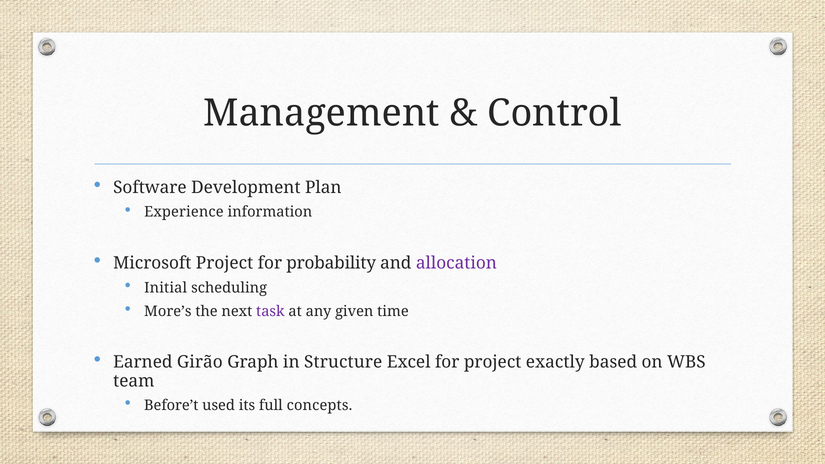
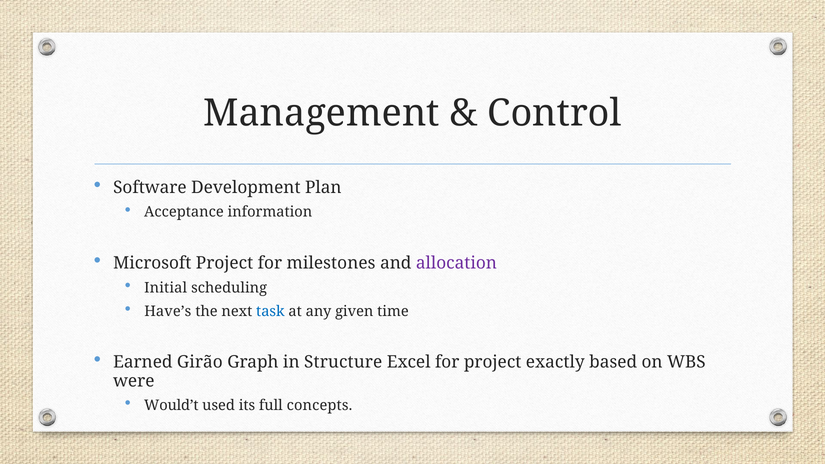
Experience: Experience -> Acceptance
probability: probability -> milestones
More’s: More’s -> Have’s
task colour: purple -> blue
team: team -> were
Before’t: Before’t -> Would’t
